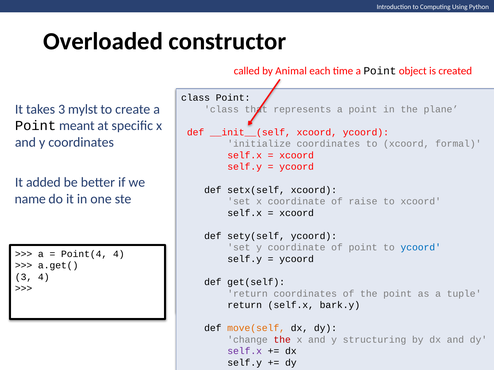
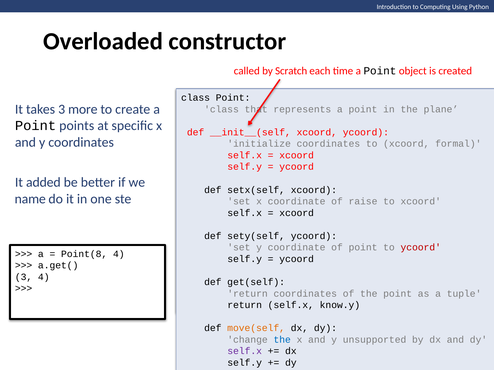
Animal: Animal -> Scratch
mylst: mylst -> more
meant: meant -> points
ycoord at (421, 248) colour: blue -> red
Point(4: Point(4 -> Point(8
bark.y: bark.y -> know.y
the at (282, 340) colour: red -> blue
structuring: structuring -> unsupported
